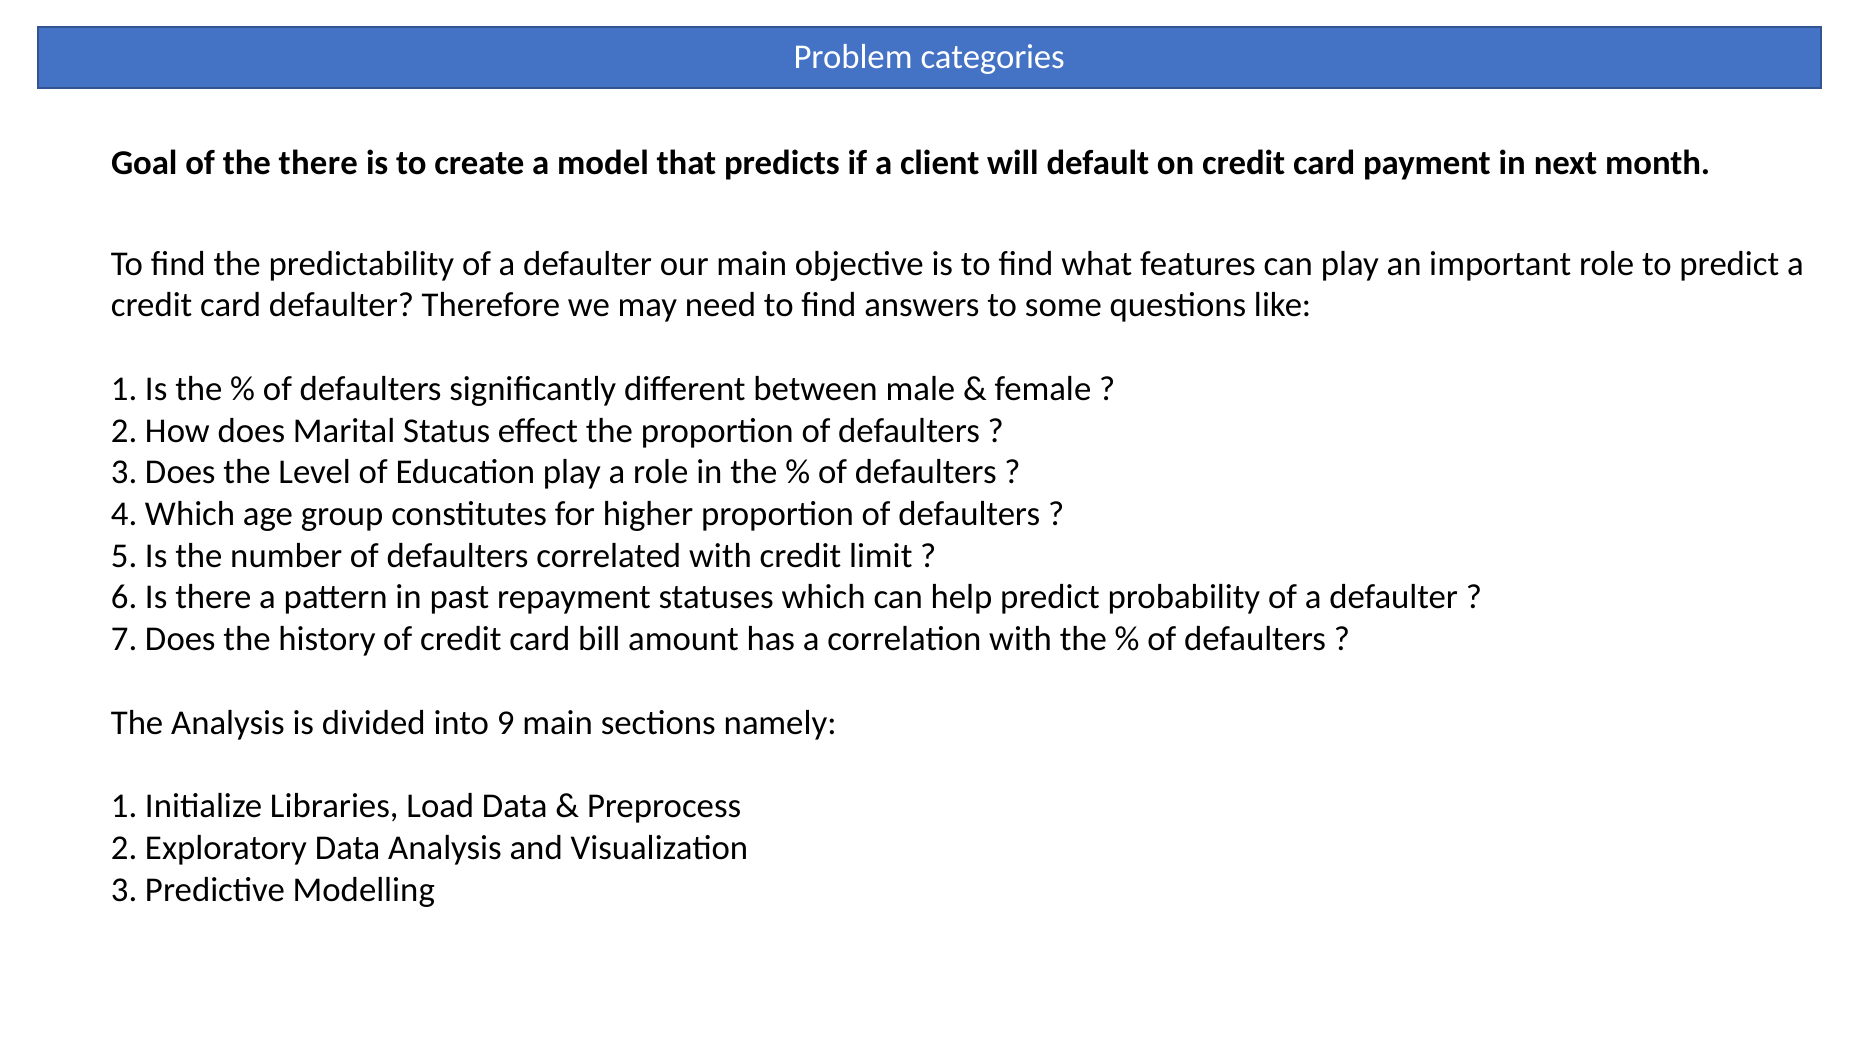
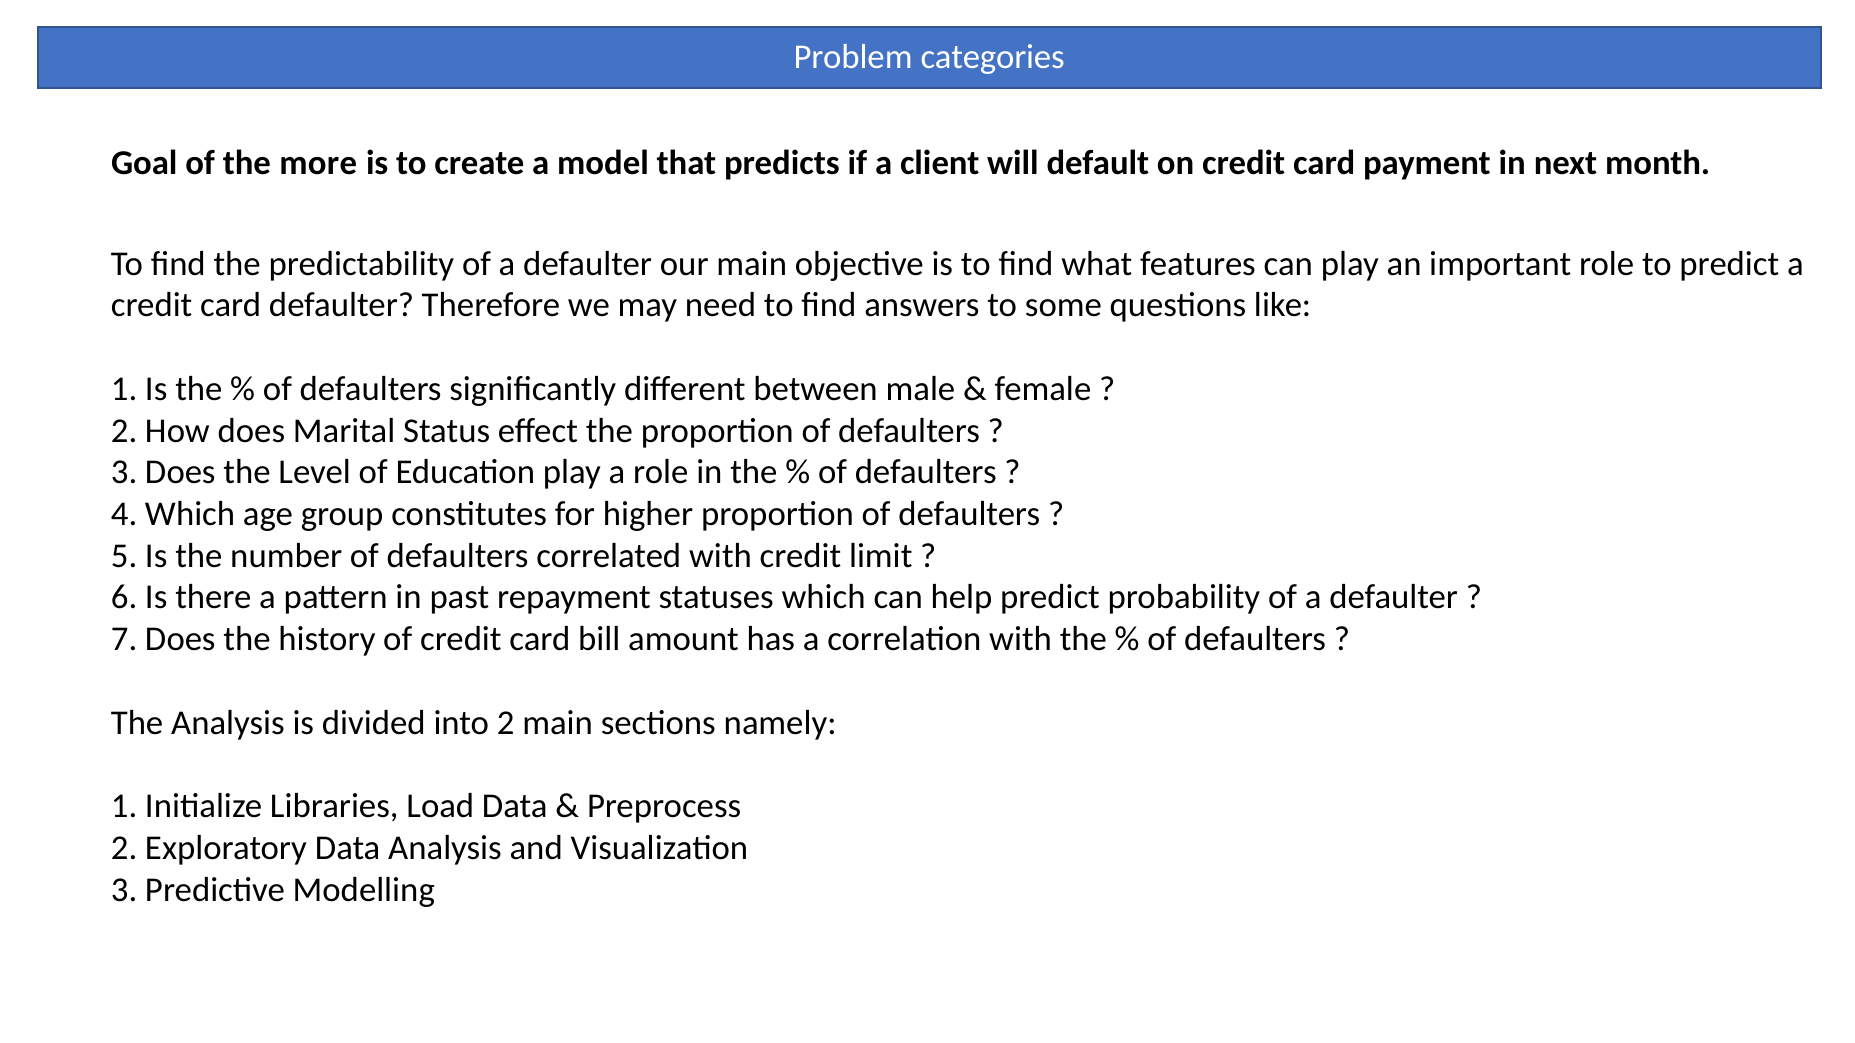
the there: there -> more
into 9: 9 -> 2
